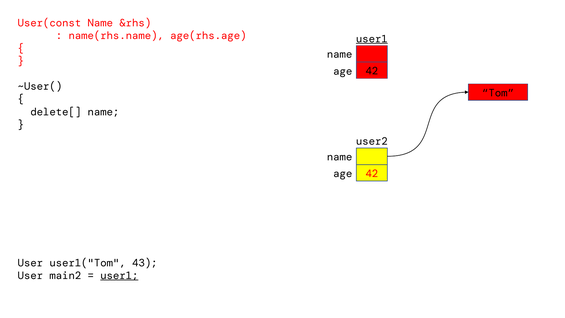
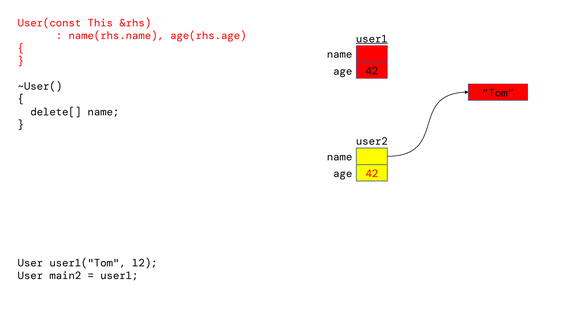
User(const Name: Name -> This
43: 43 -> 12
user1 at (119, 275) underline: present -> none
